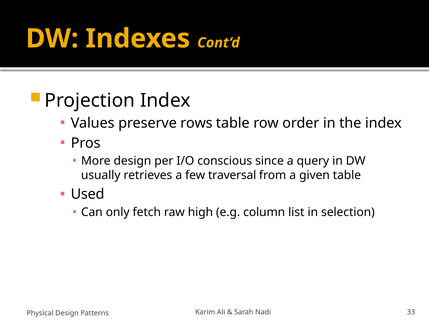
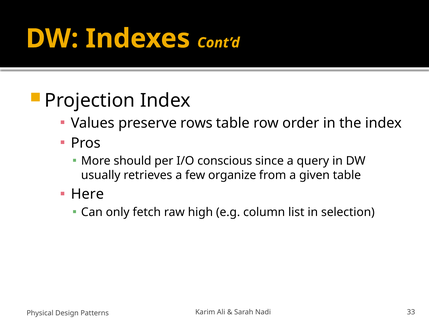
More design: design -> should
traversal: traversal -> organize
Used: Used -> Here
